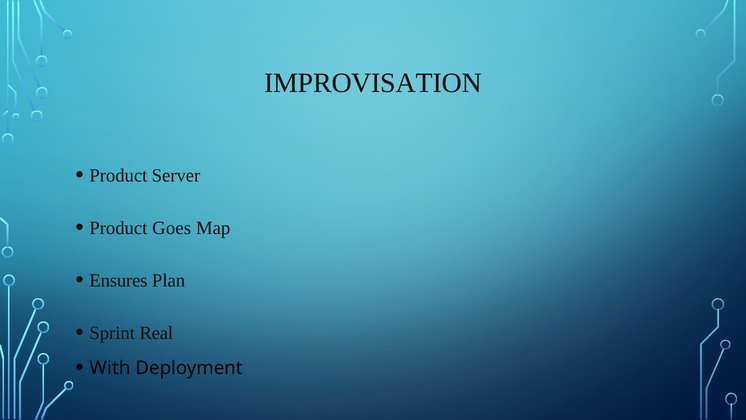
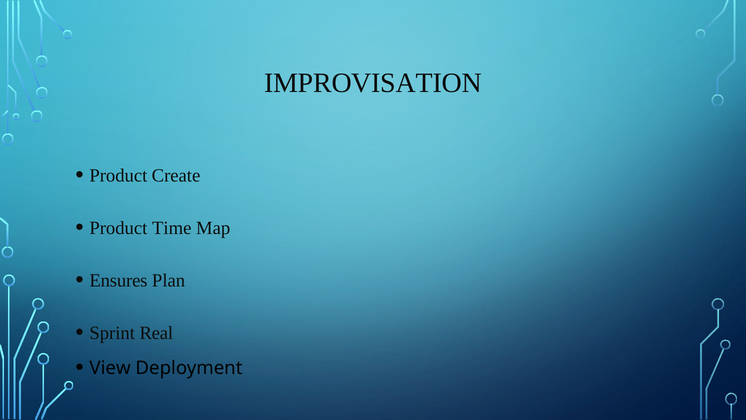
Server: Server -> Create
Goes: Goes -> Time
With: With -> View
